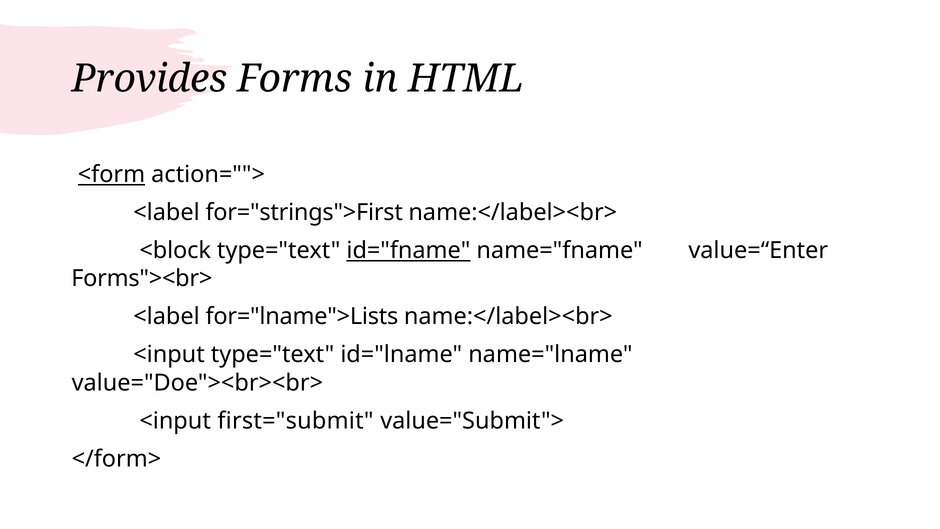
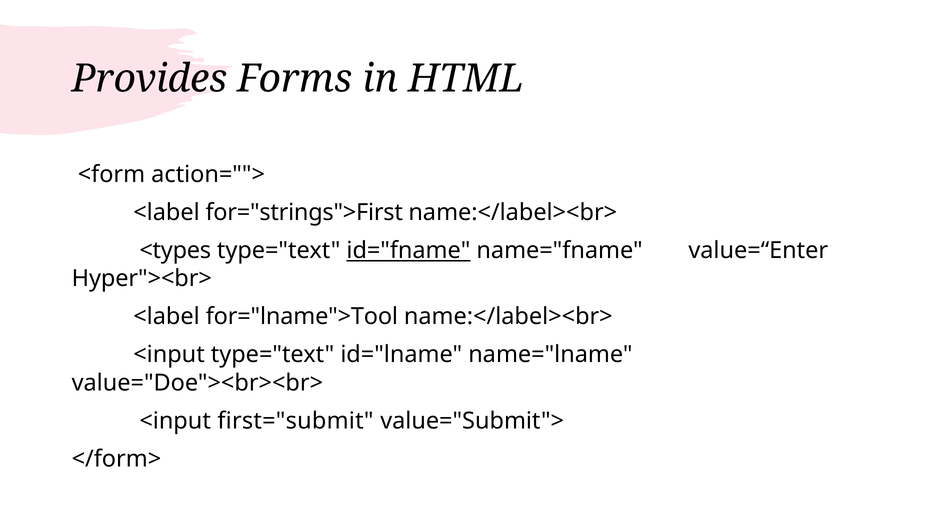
<form underline: present -> none
<block: <block -> <types
Forms"><br>: Forms"><br> -> Hyper"><br>
for="lname">Lists: for="lname">Lists -> for="lname">Tool
